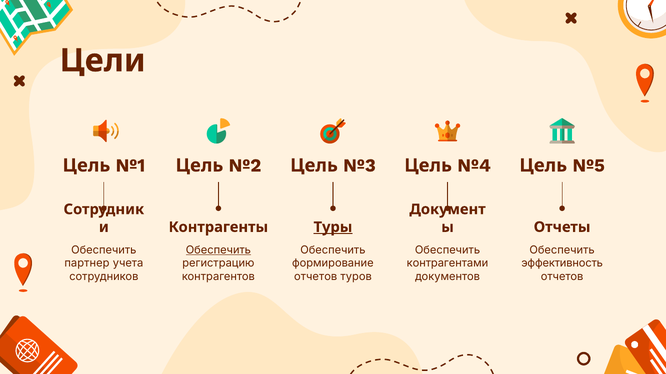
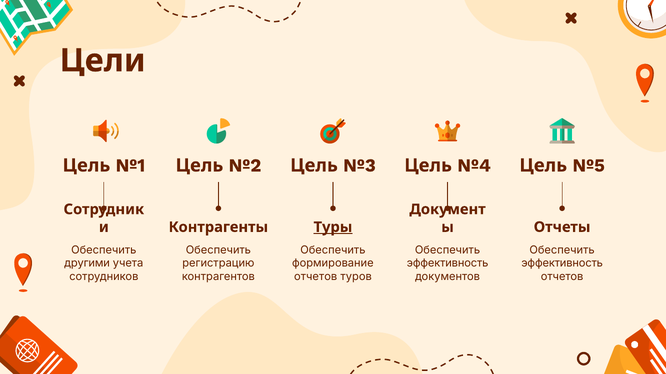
Обеспечить at (218, 250) underline: present -> none
партнер: партнер -> другими
контрагентами at (447, 264): контрагентами -> эффективность
